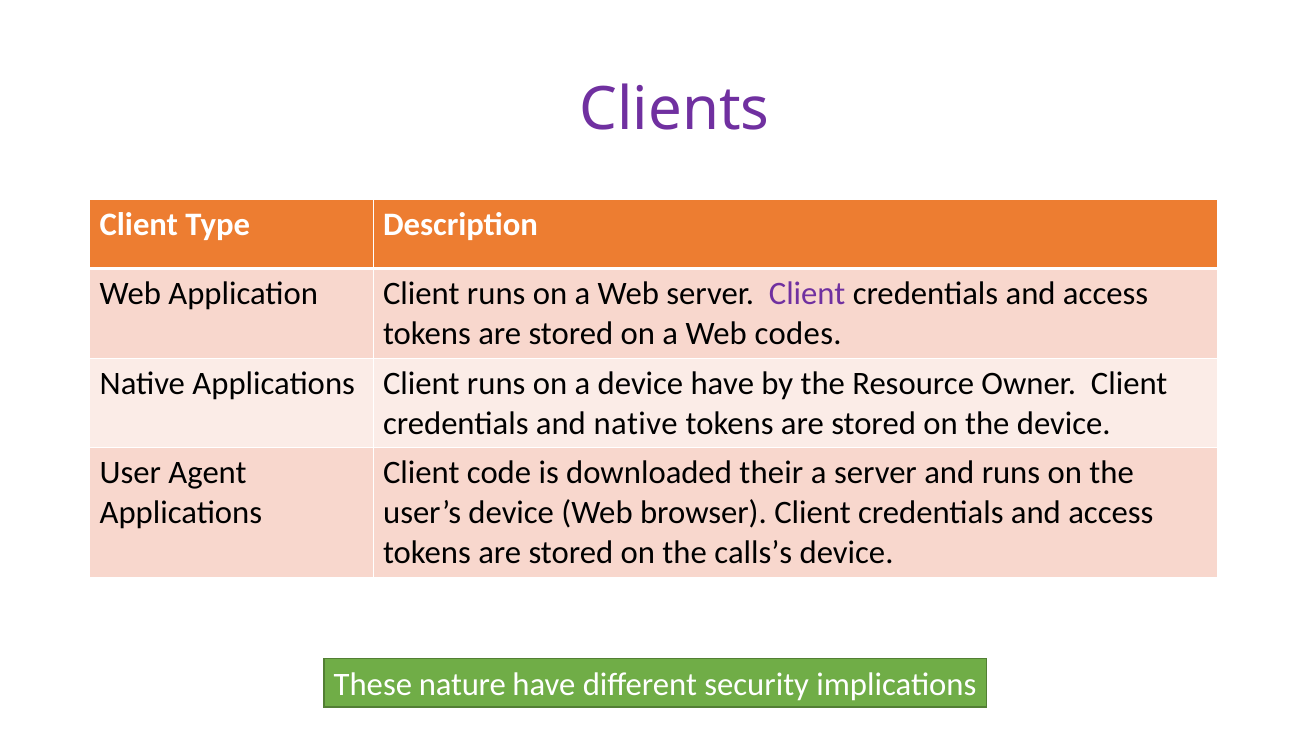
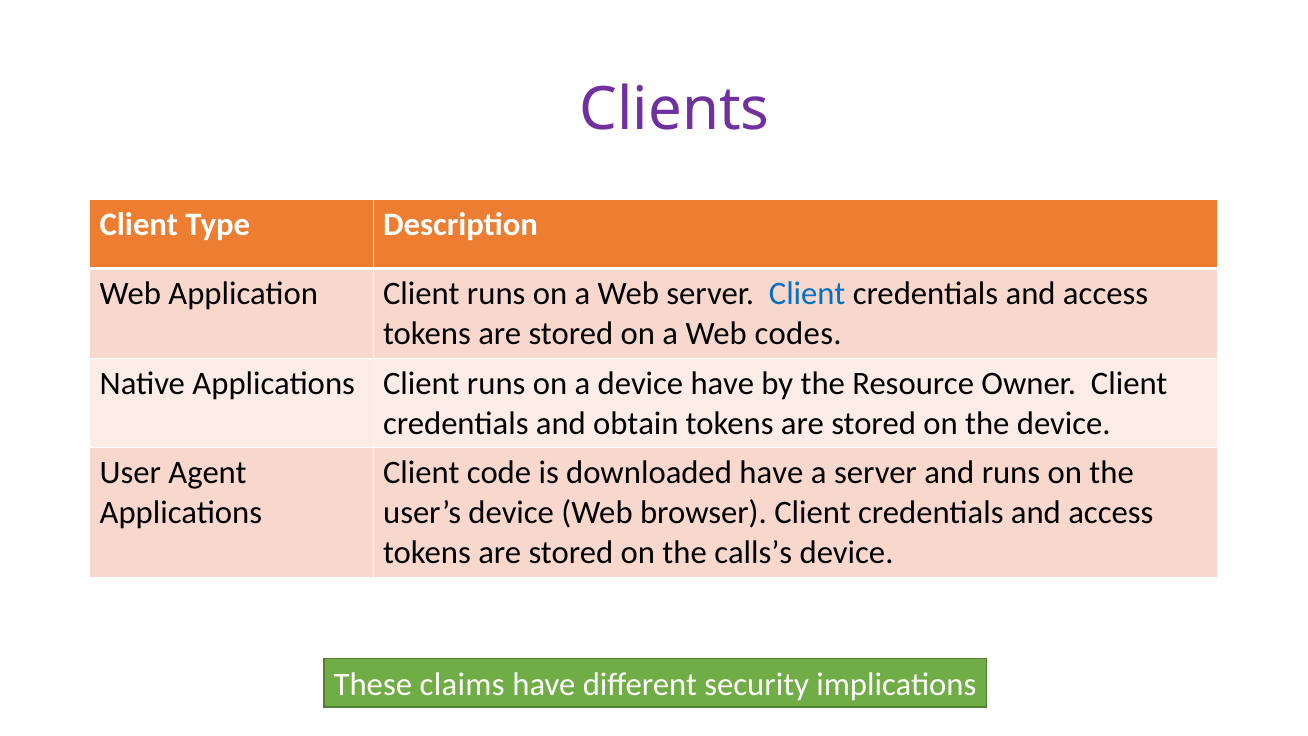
Client at (807, 294) colour: purple -> blue
and native: native -> obtain
downloaded their: their -> have
nature: nature -> claims
